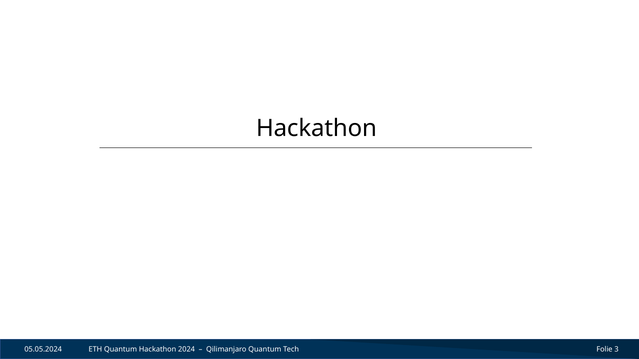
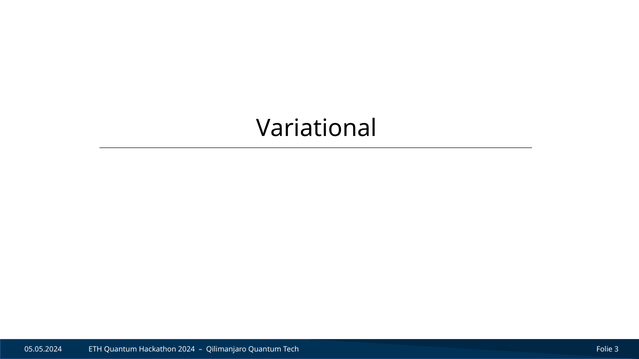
Hackathon at (316, 129): Hackathon -> Variational
